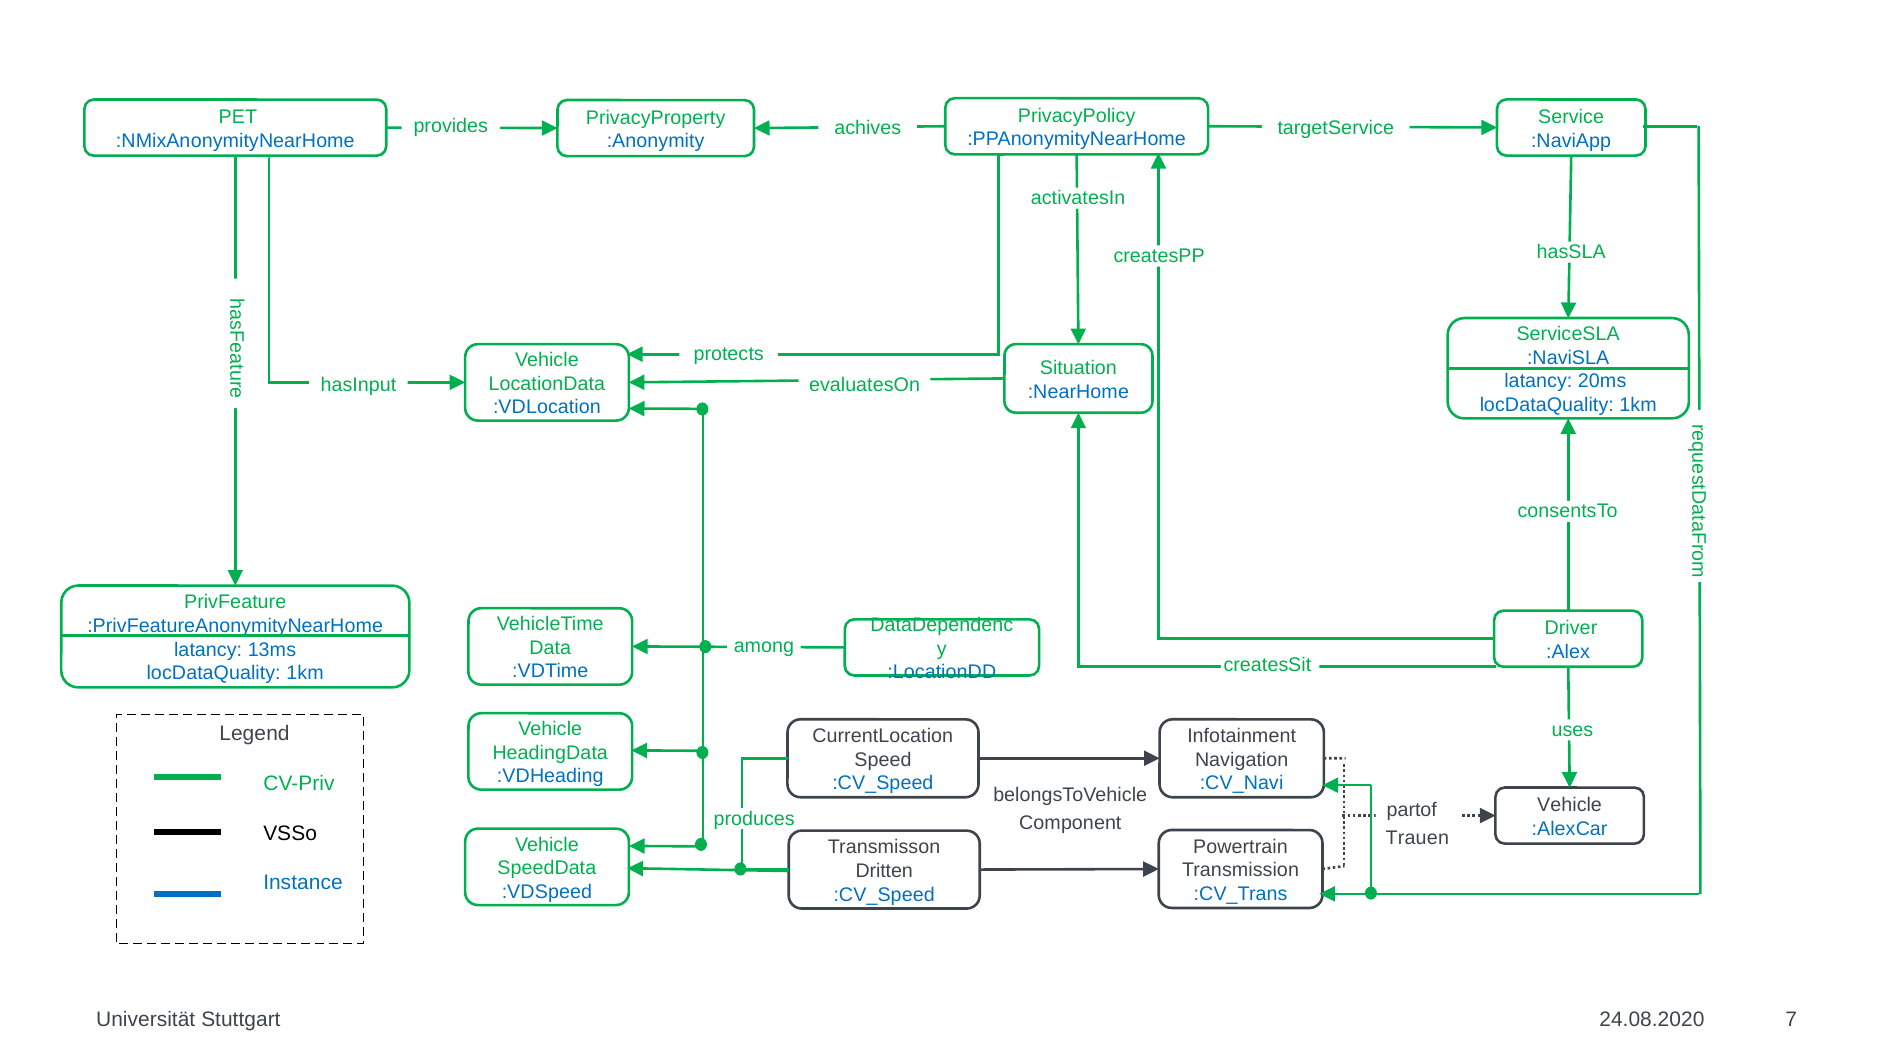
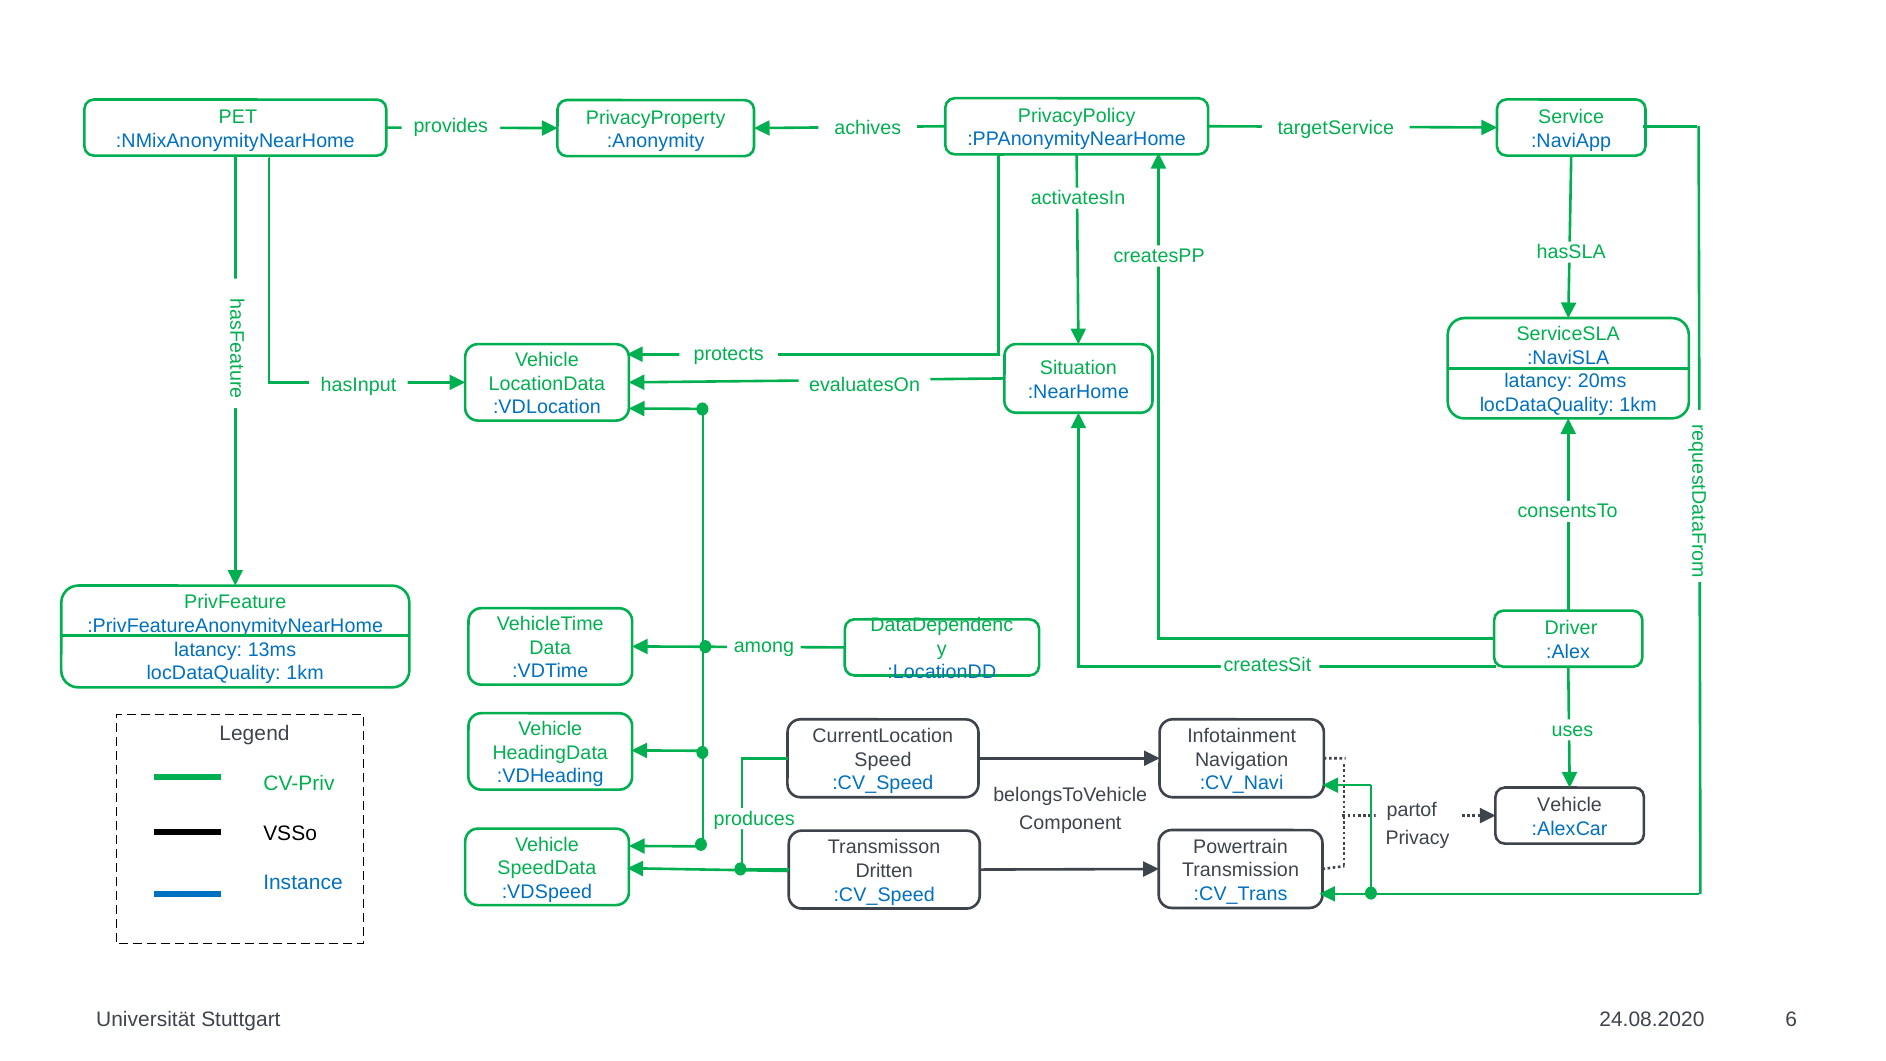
Trauen: Trauen -> Privacy
7: 7 -> 6
